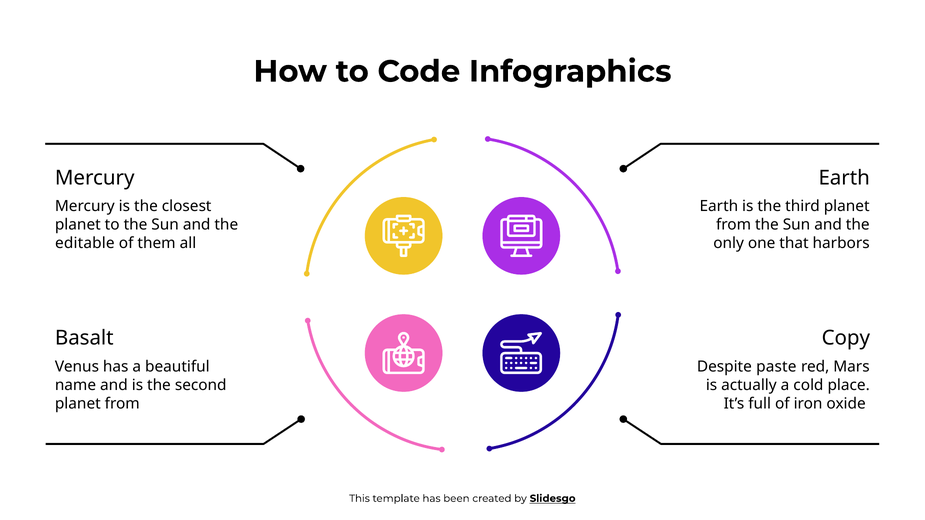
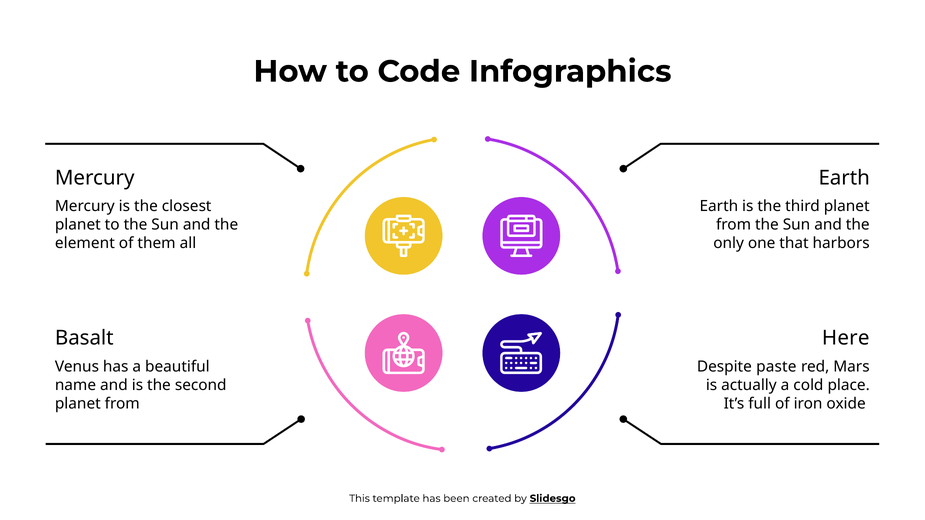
editable: editable -> element
Copy: Copy -> Here
